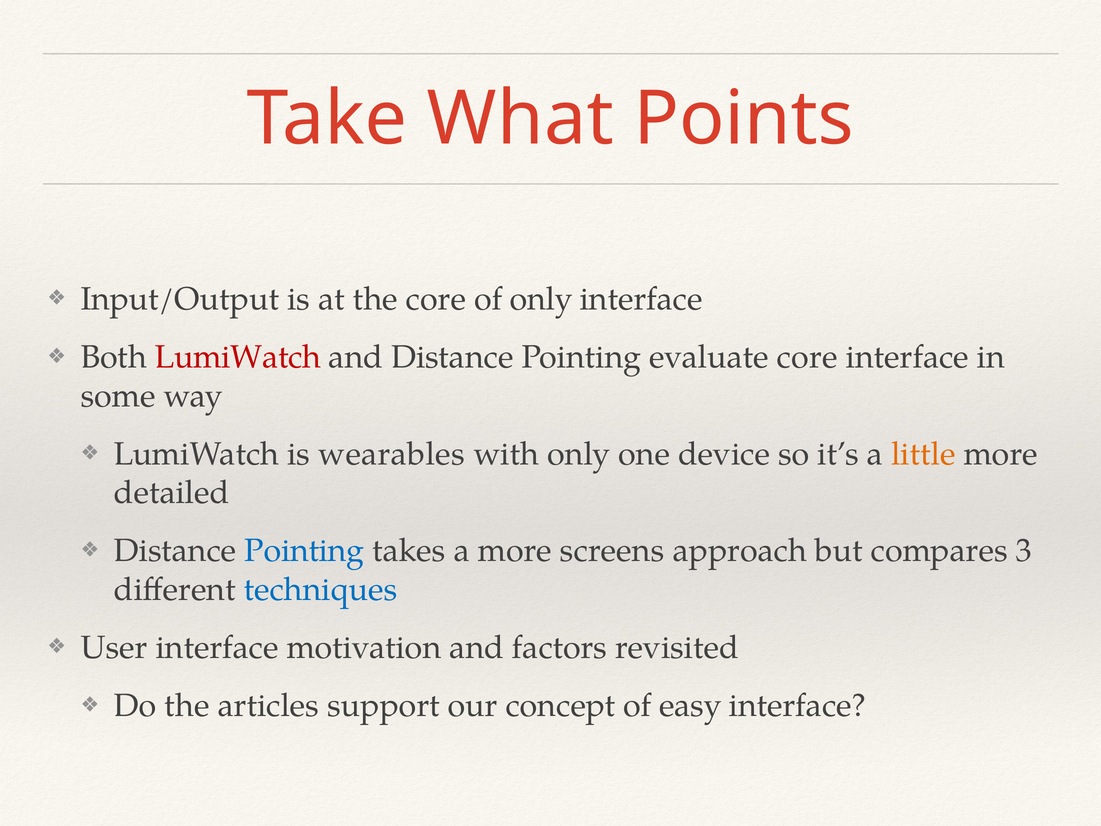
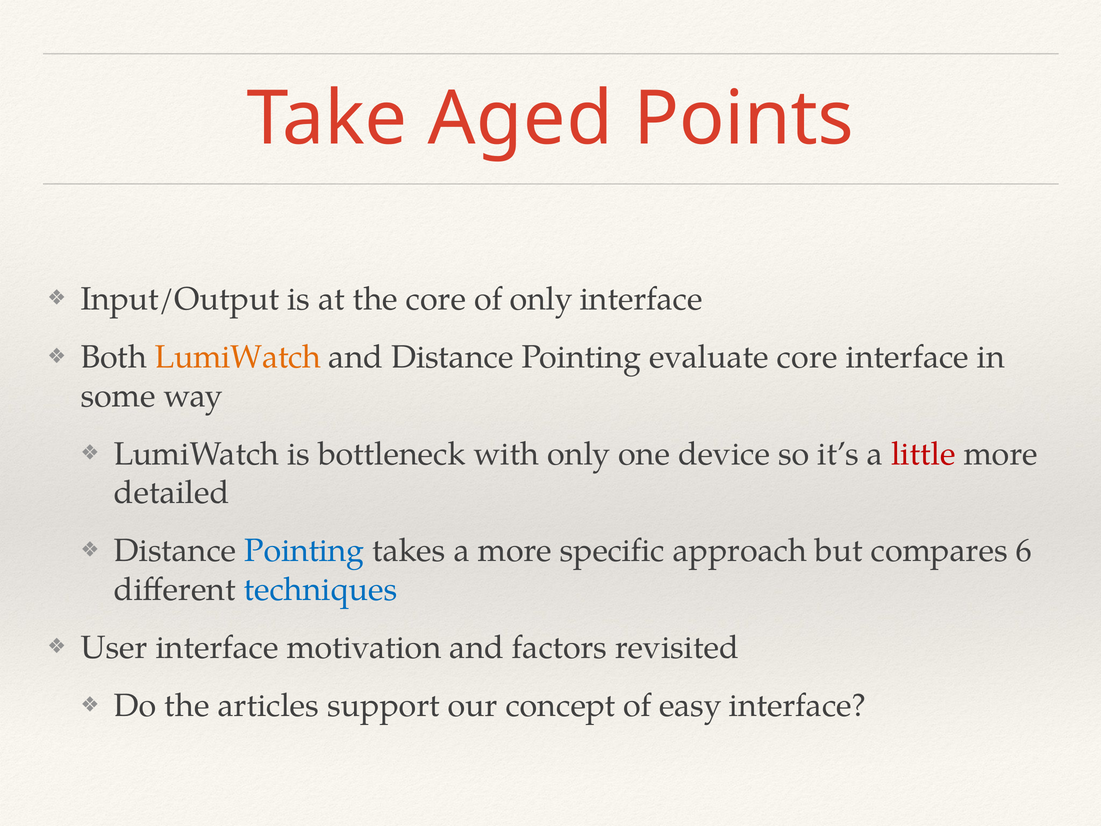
What: What -> Aged
LumiWatch at (238, 357) colour: red -> orange
wearables: wearables -> bottleneck
little colour: orange -> red
screens: screens -> specific
3: 3 -> 6
